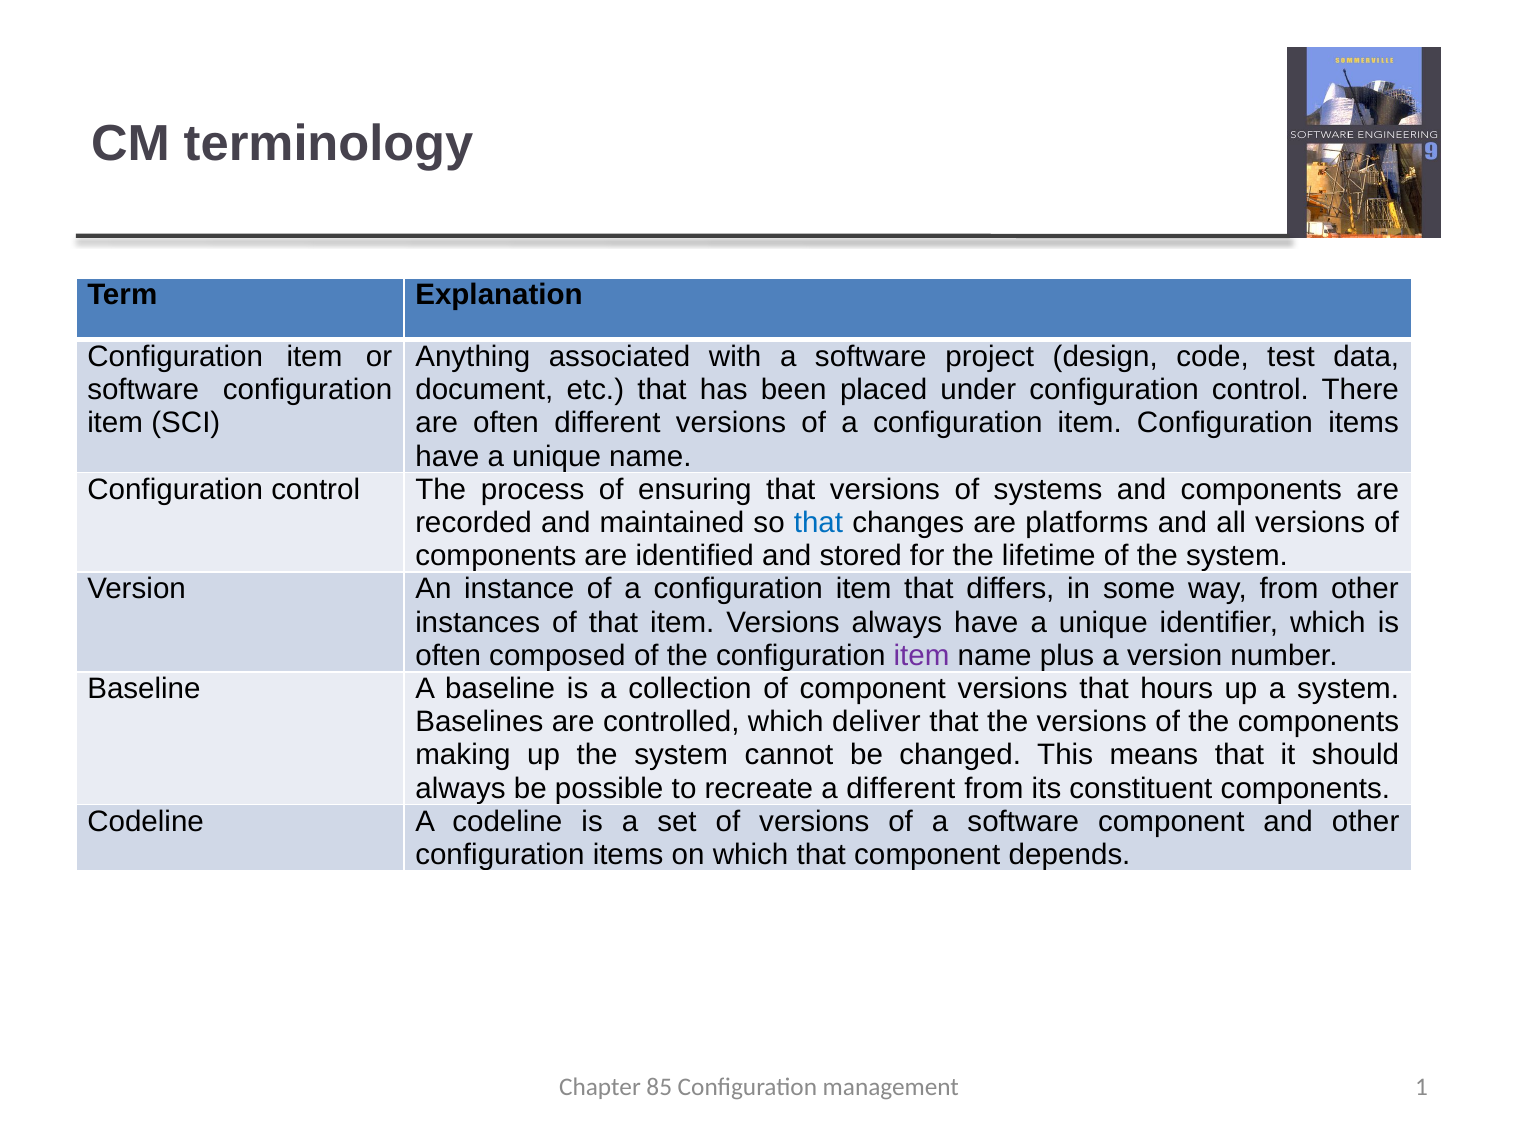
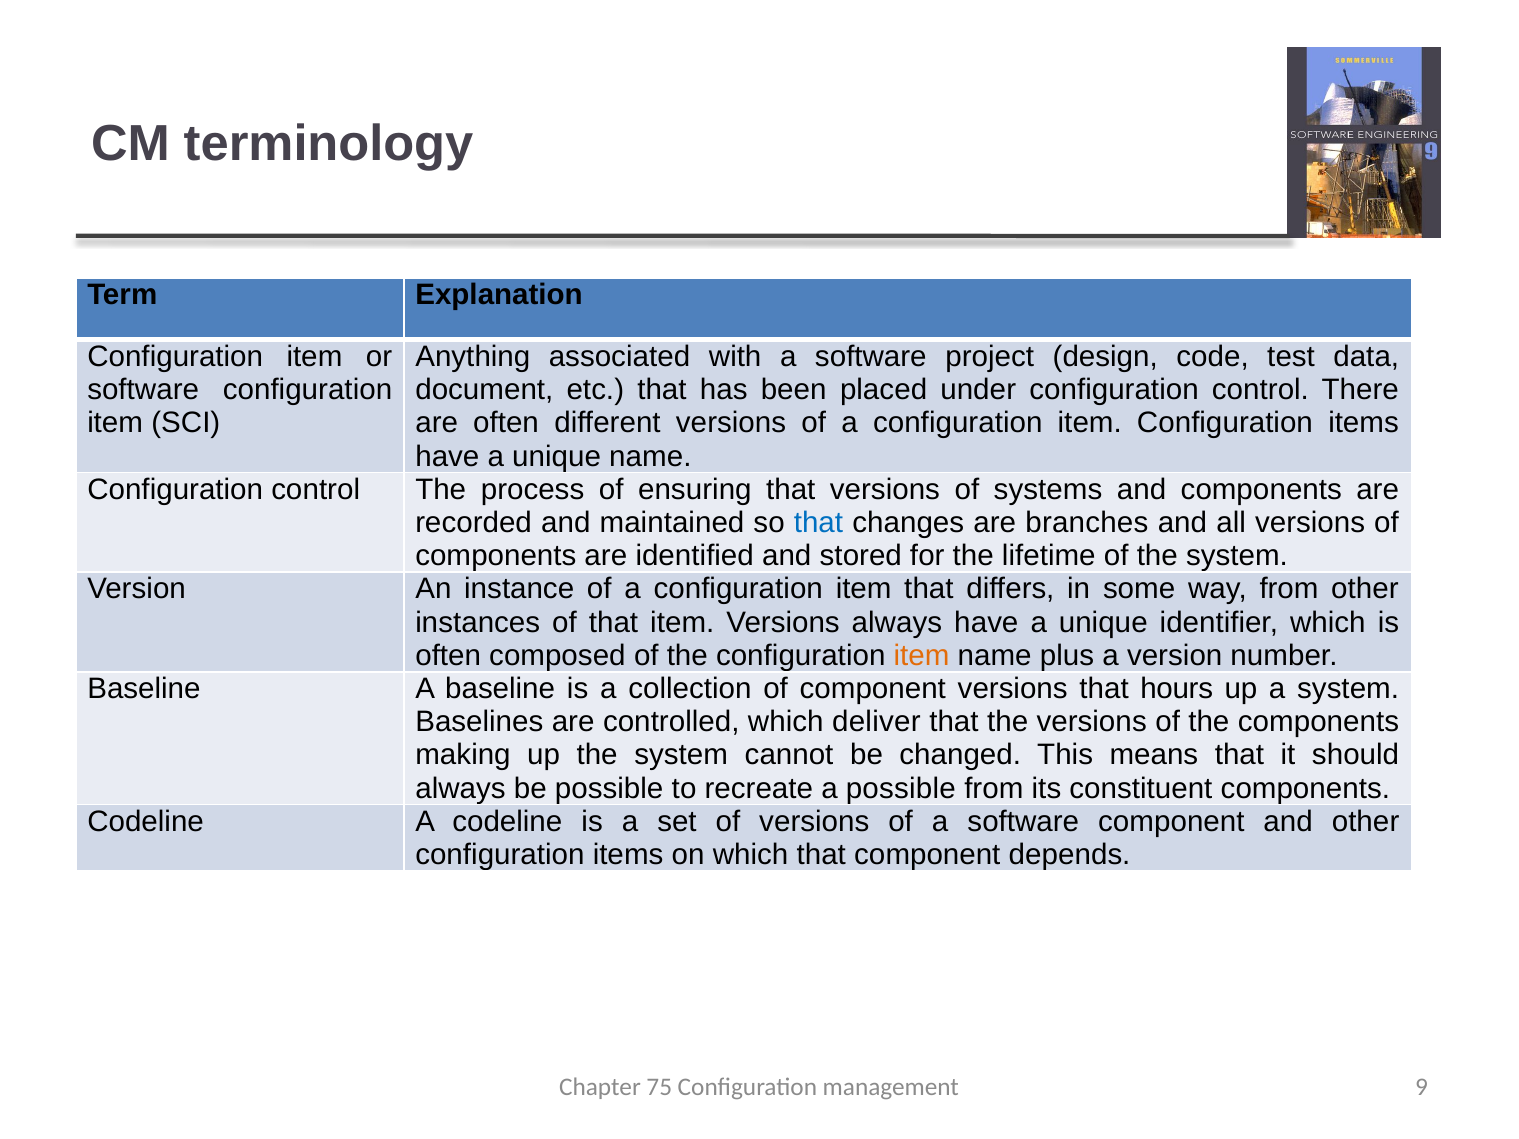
platforms: platforms -> branches
item at (921, 656) colour: purple -> orange
a different: different -> possible
85: 85 -> 75
1: 1 -> 9
